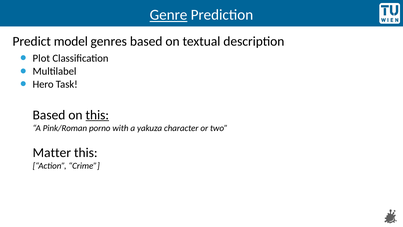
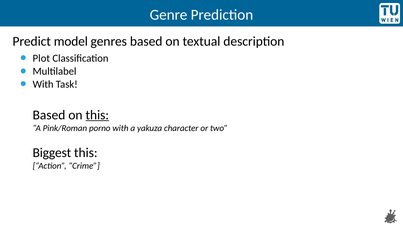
Genre underline: present -> none
Hero at (43, 84): Hero -> With
Matter: Matter -> Biggest
